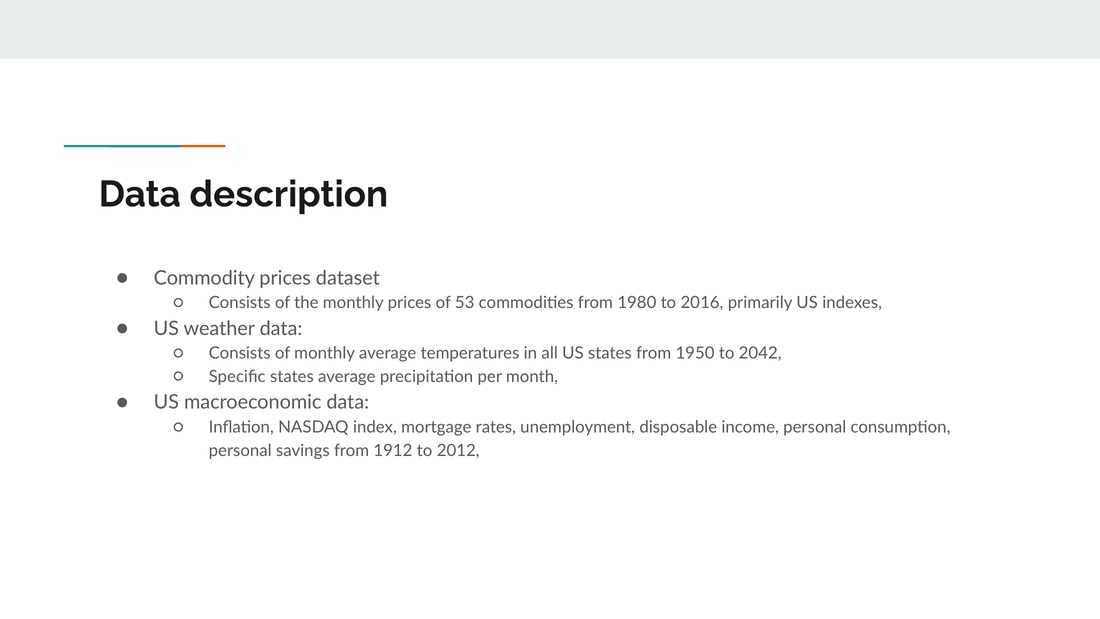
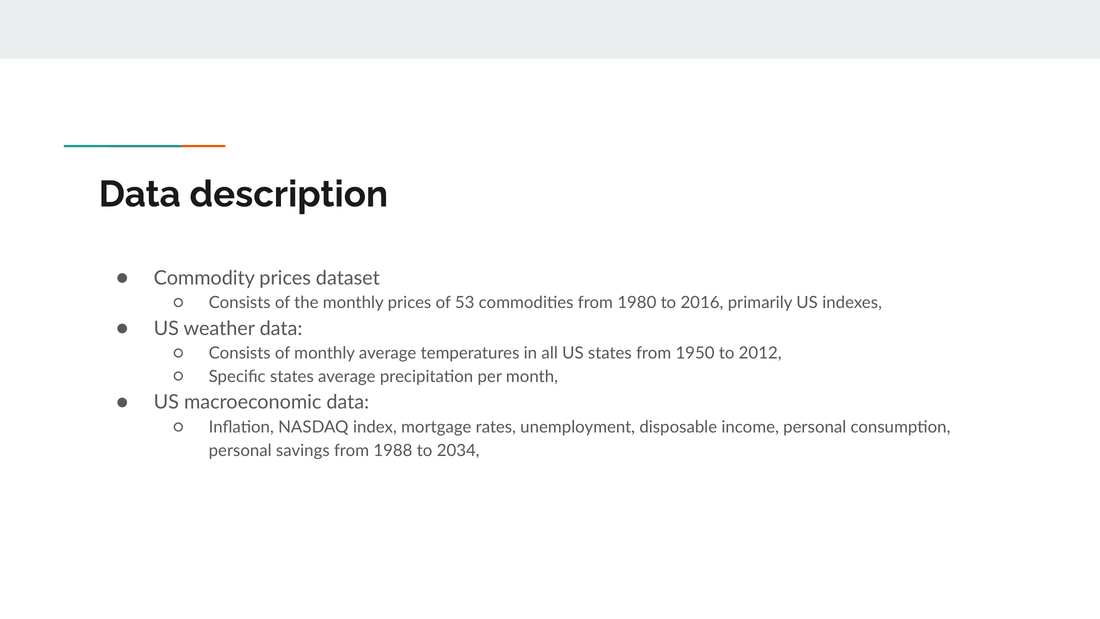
2042: 2042 -> 2012
1912: 1912 -> 1988
2012: 2012 -> 2034
